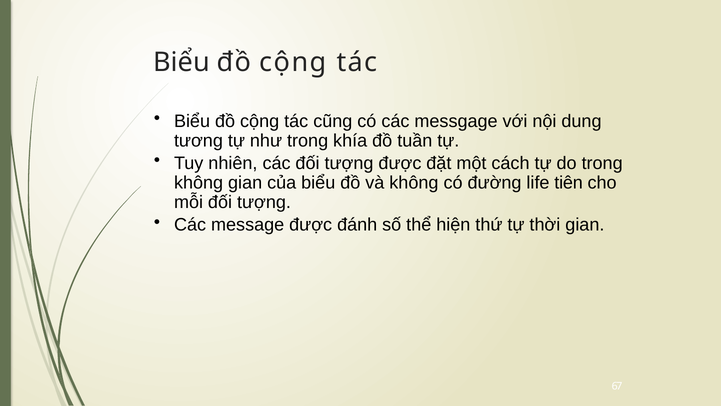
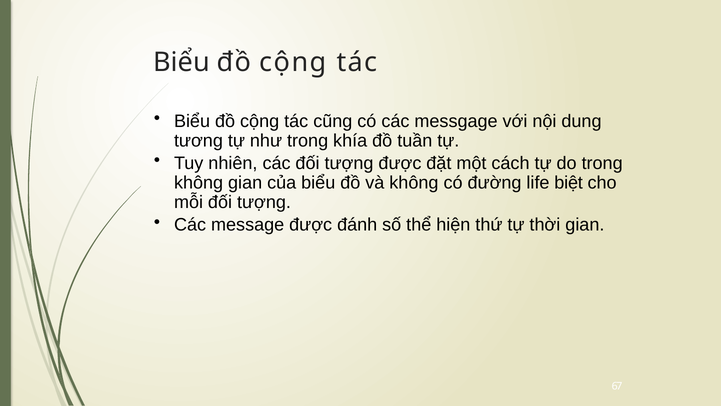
tiên: tiên -> biệt
